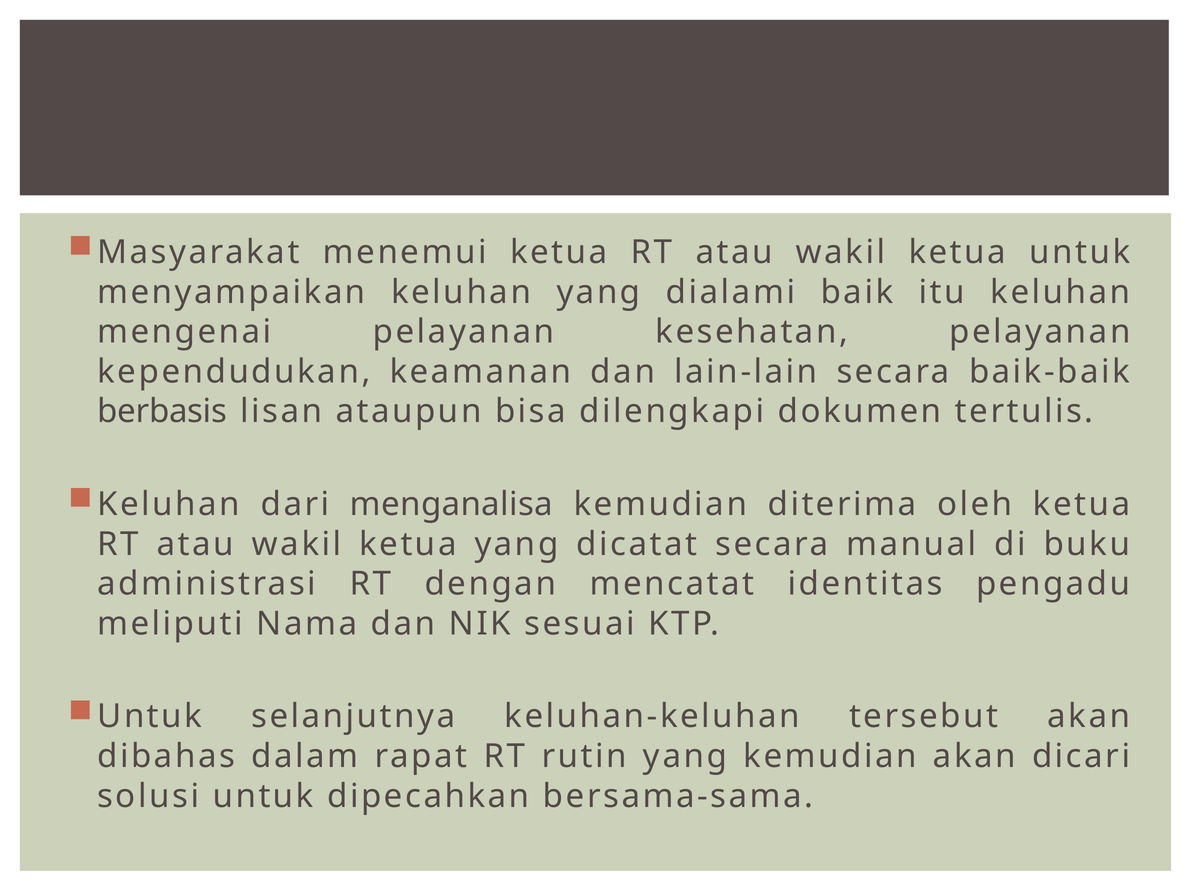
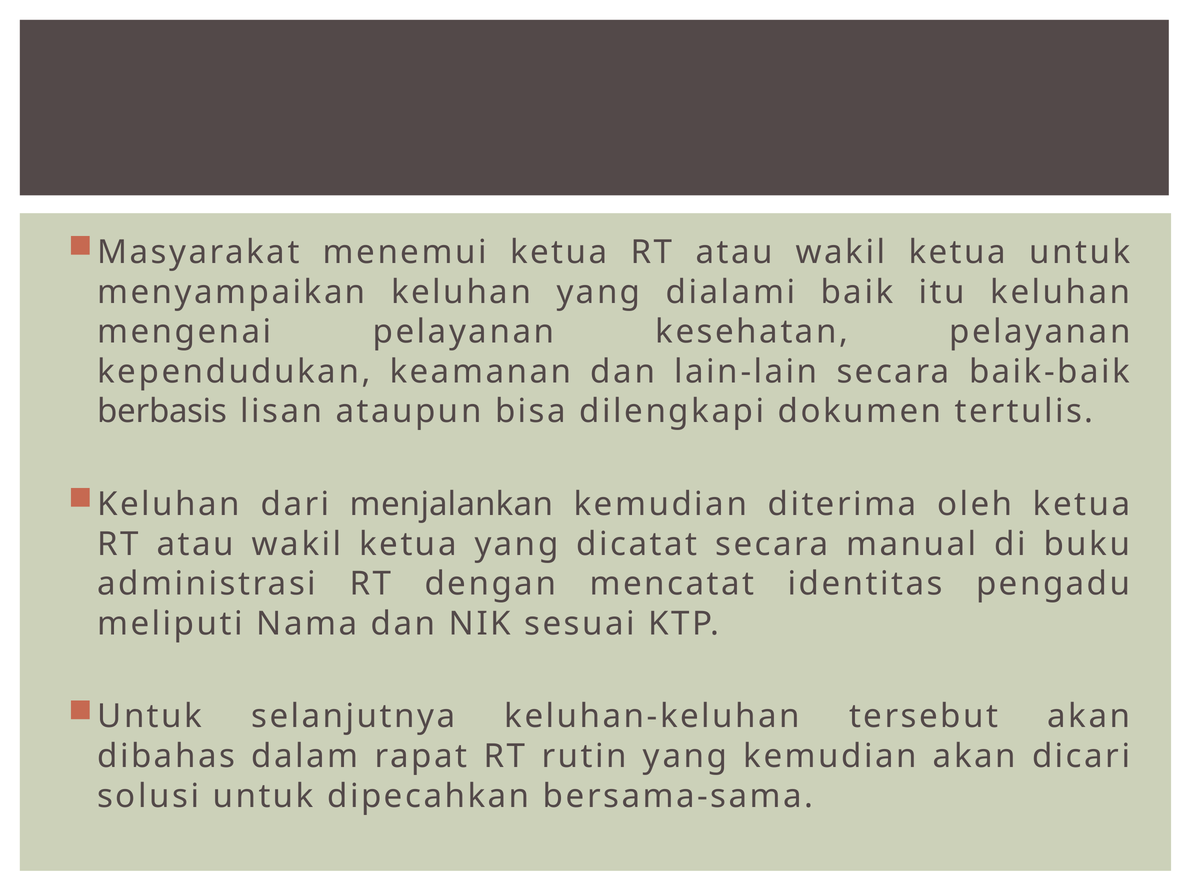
menganalisa: menganalisa -> menjalankan
